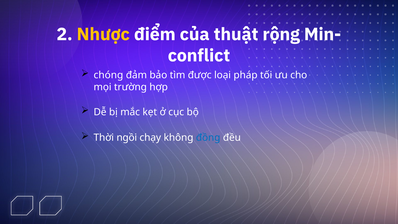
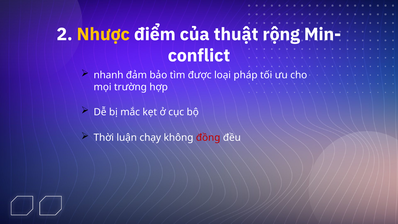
chóng: chóng -> nhanh
ngồi: ngồi -> luận
đồng colour: blue -> red
